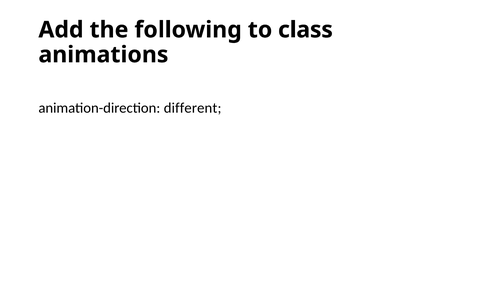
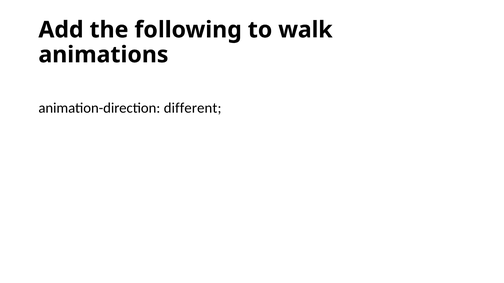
class: class -> walk
